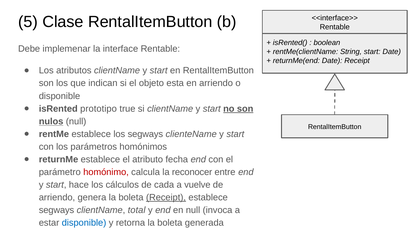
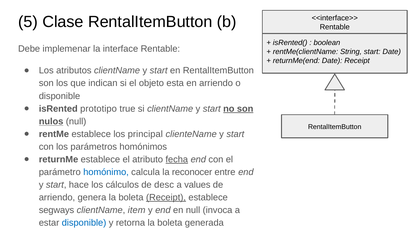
los segways: segways -> principal
fecha underline: none -> present
homónimo colour: red -> blue
cada: cada -> desc
vuelve: vuelve -> values
total: total -> item
